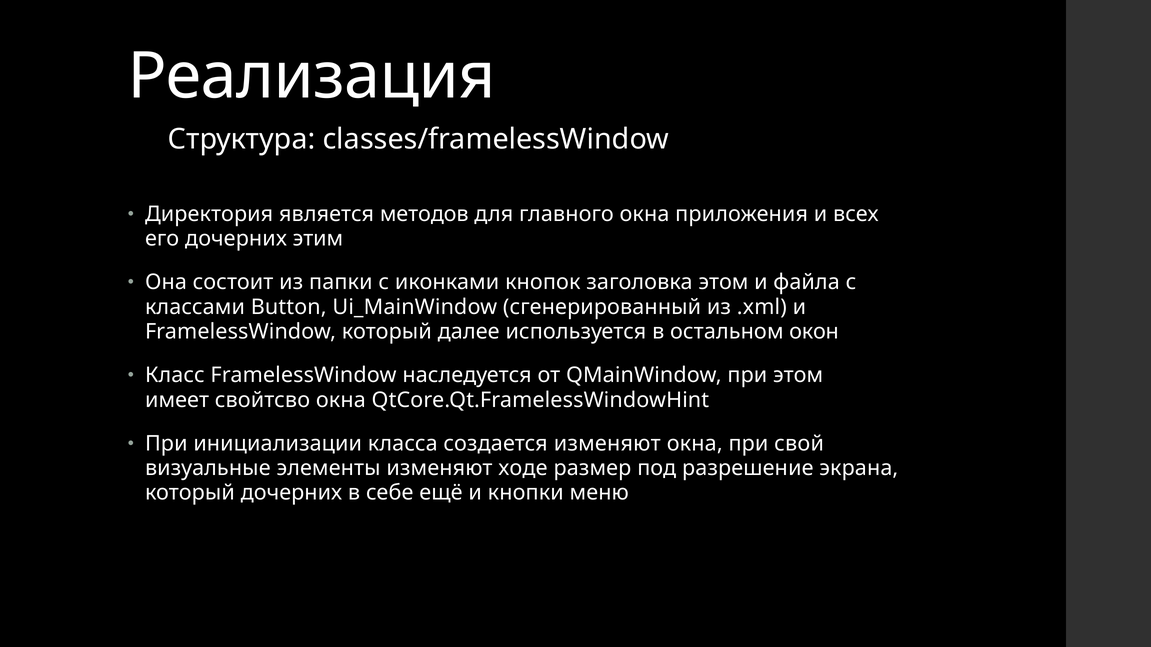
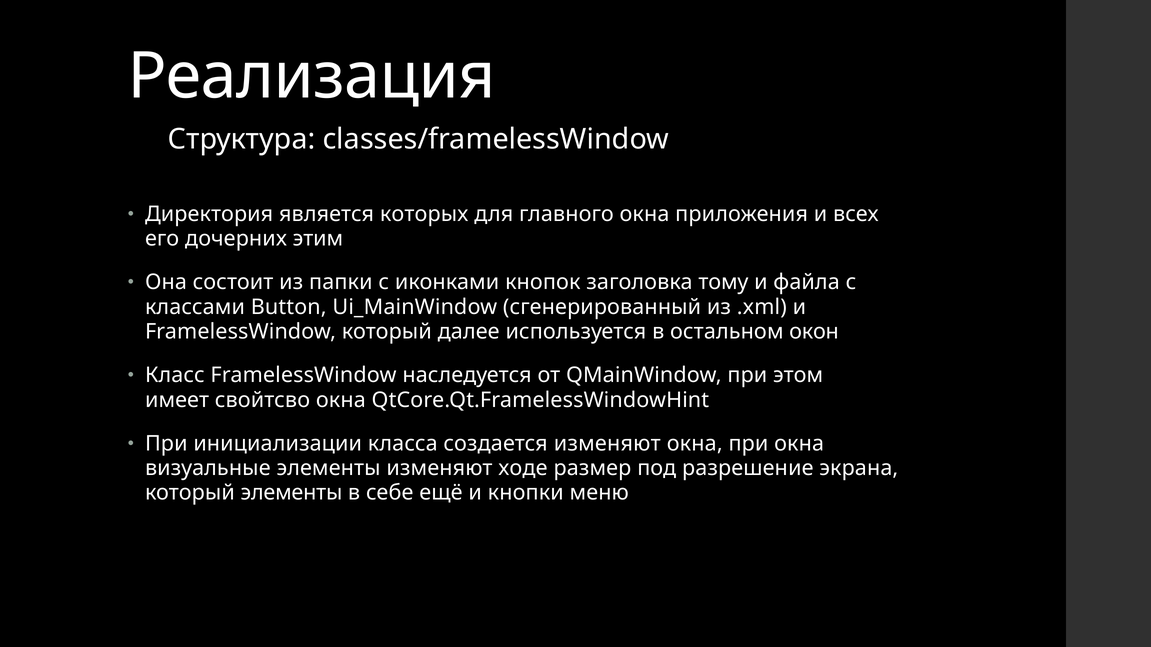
методов: методов -> которых
заголовка этом: этом -> тому
при свой: свой -> окна
который дочерних: дочерних -> элементы
